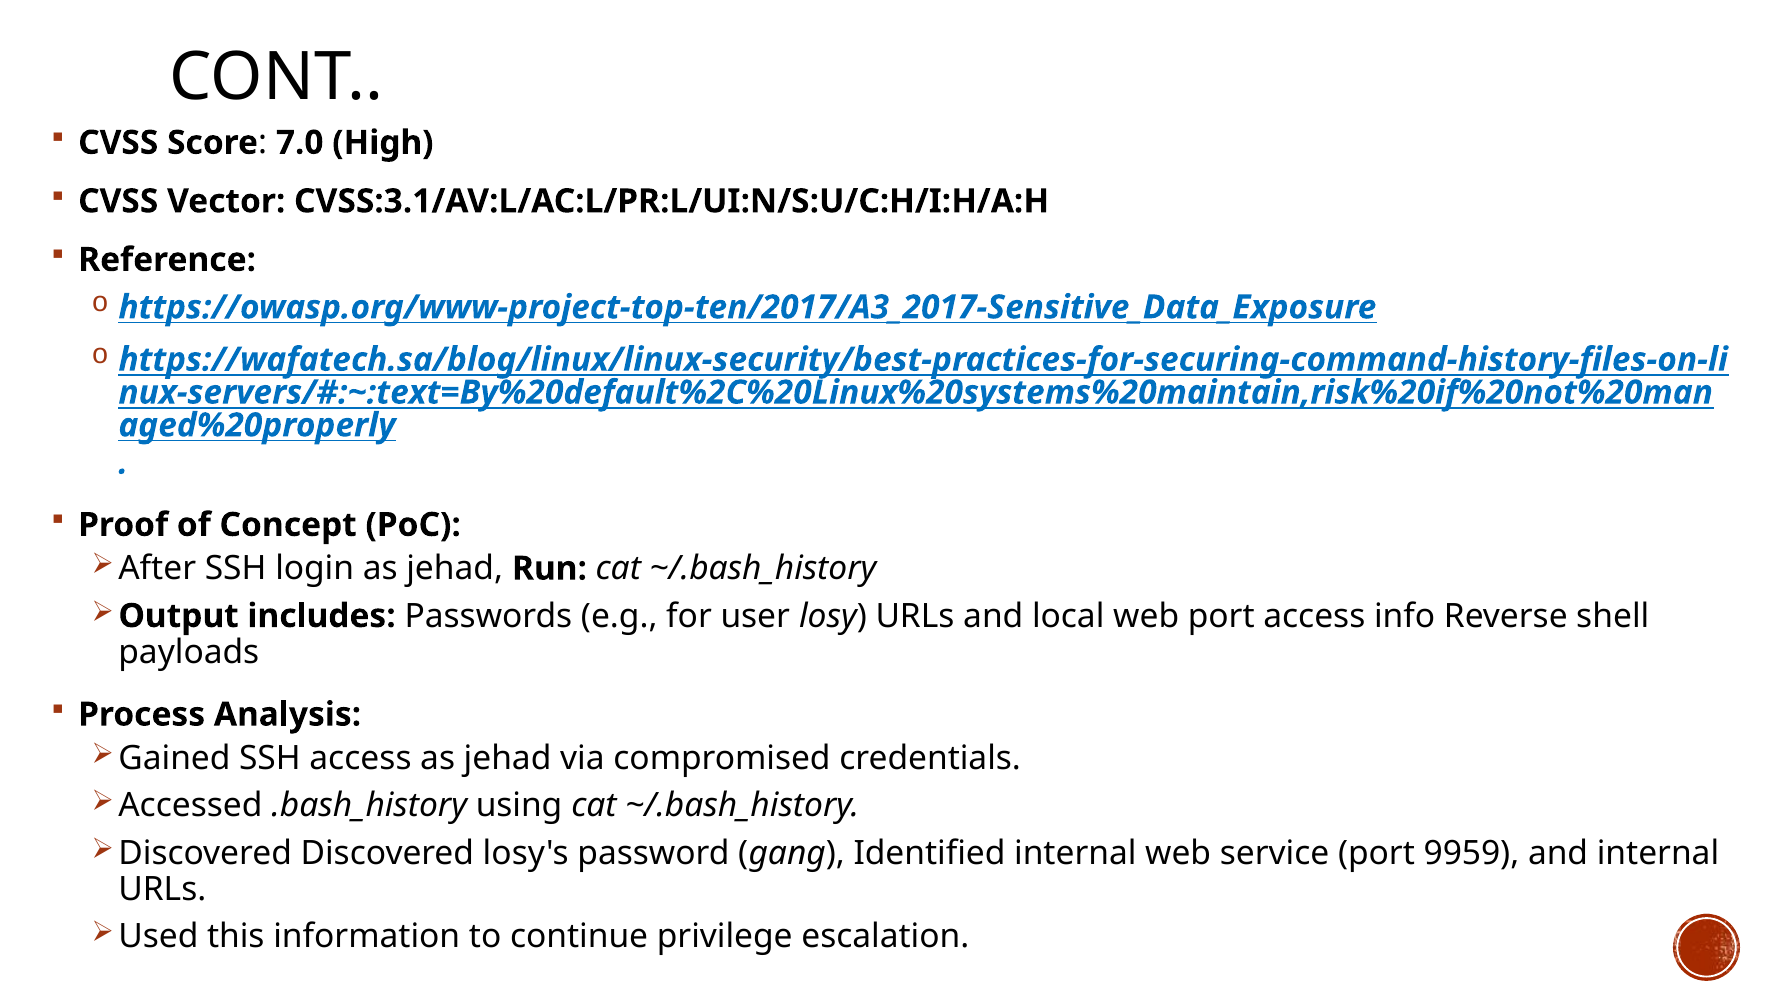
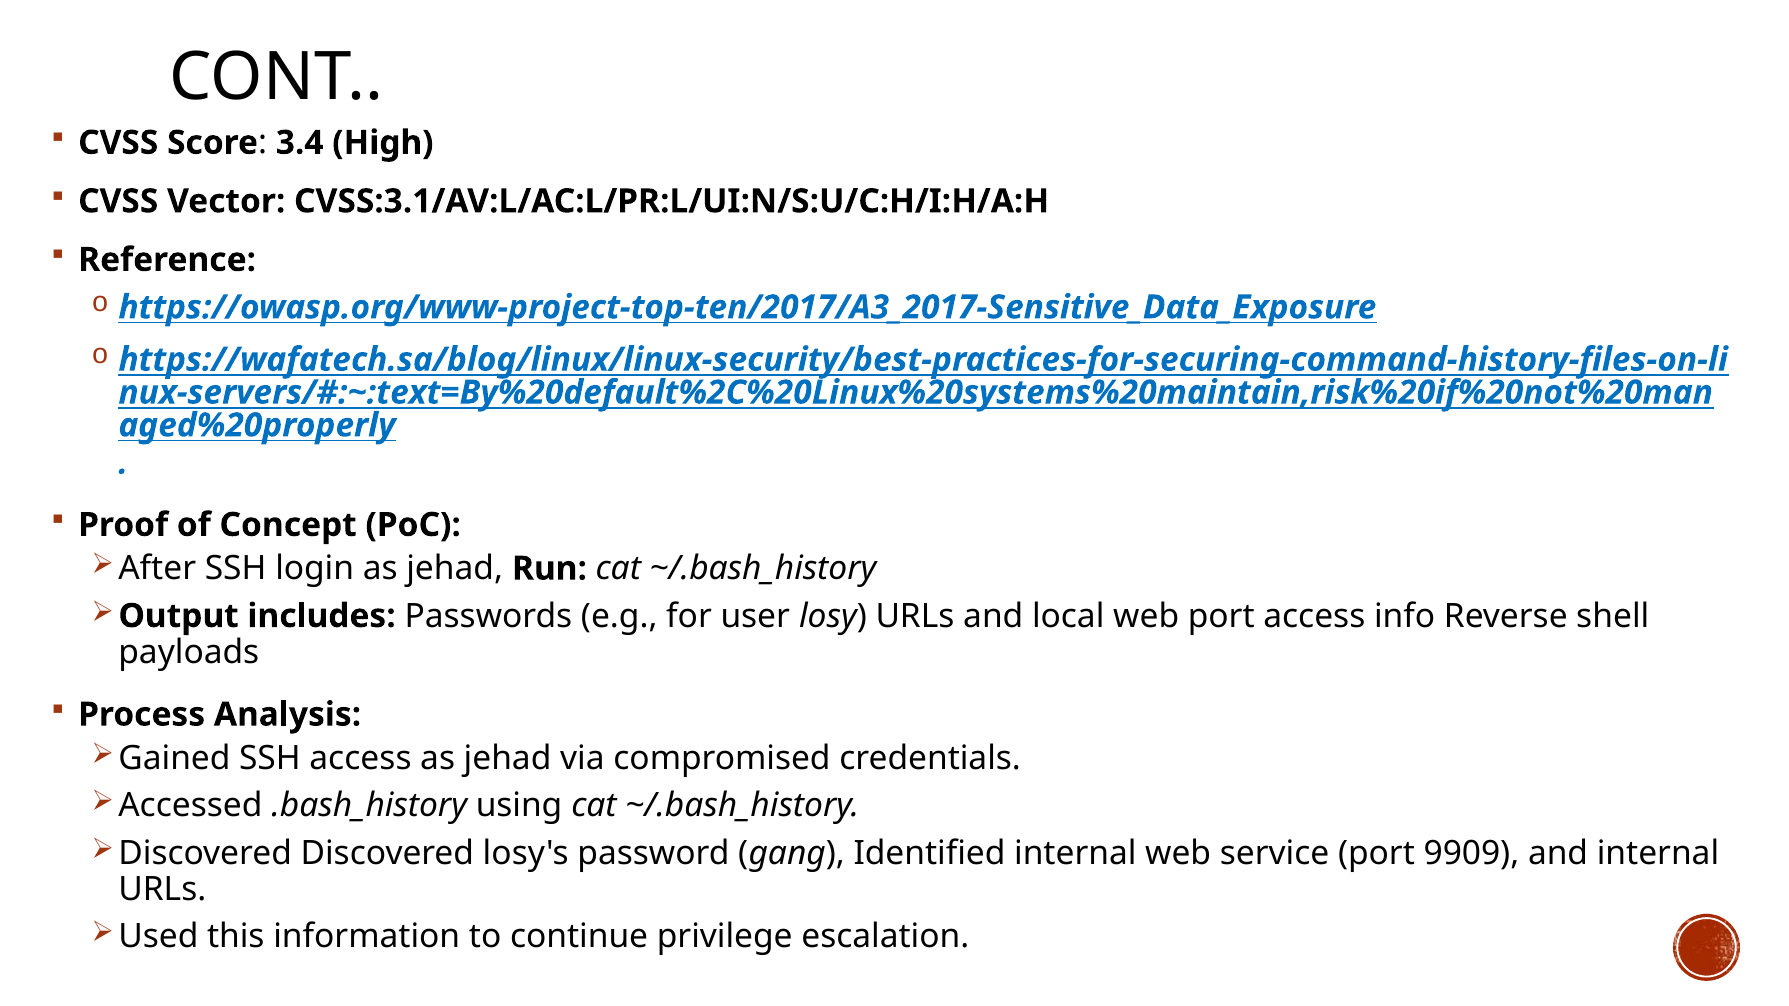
7.0: 7.0 -> 3.4
9959: 9959 -> 9909
